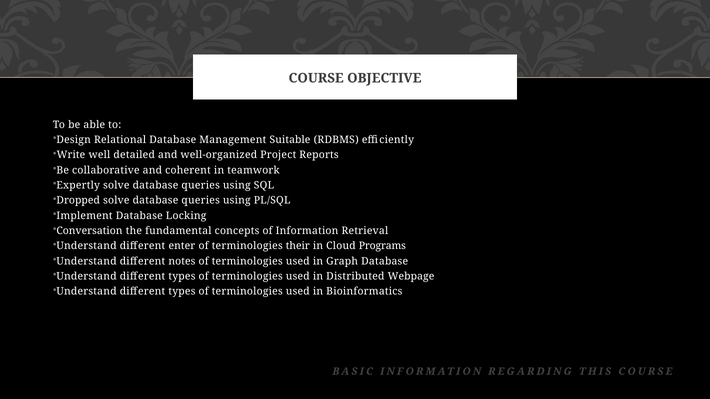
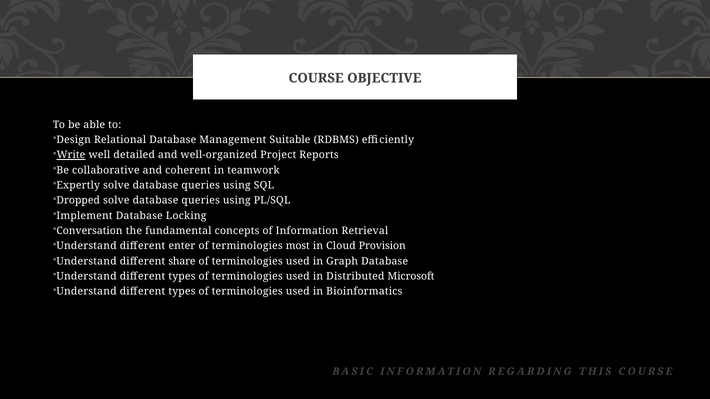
Write underline: none -> present
their: their -> most
Programs: Programs -> Provision
notes: notes -> share
Webpage: Webpage -> Microsoft
